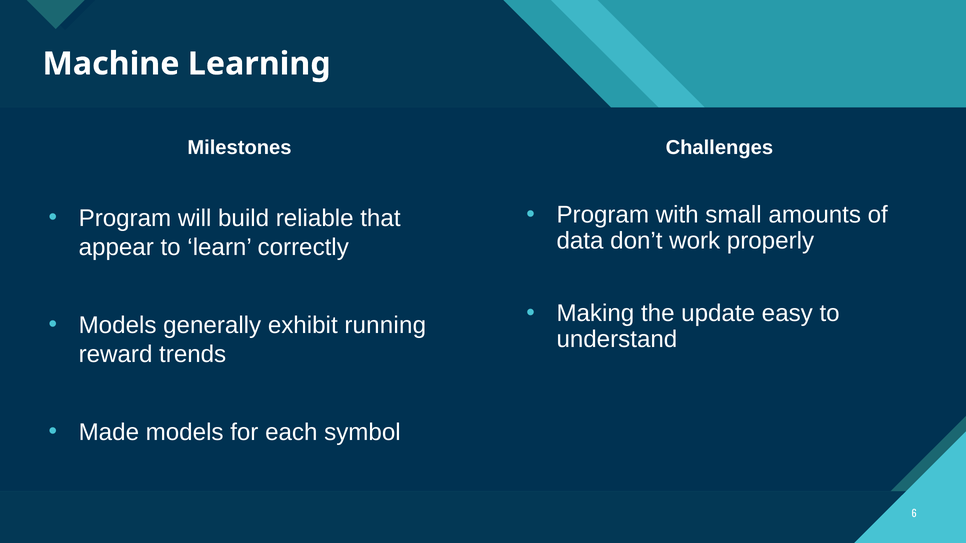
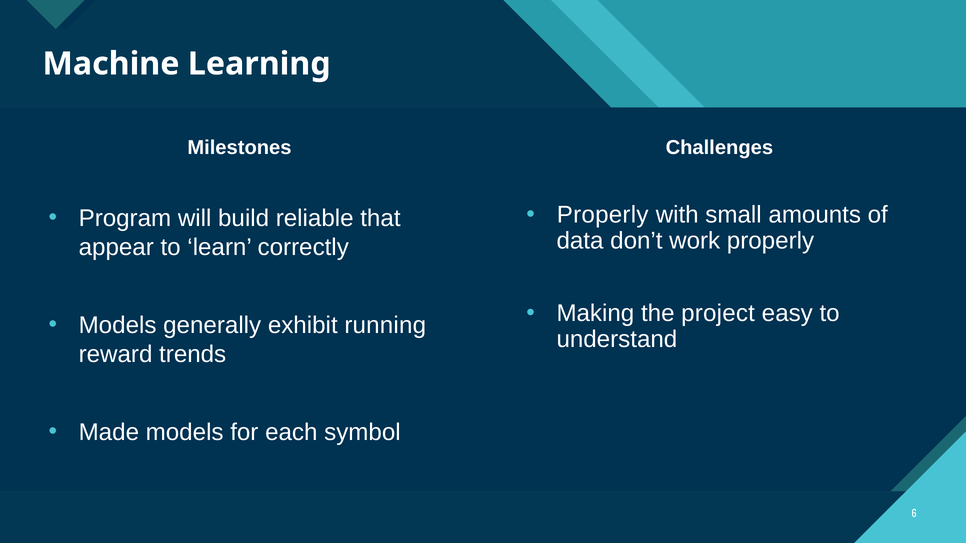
Program at (603, 215): Program -> Properly
update: update -> project
